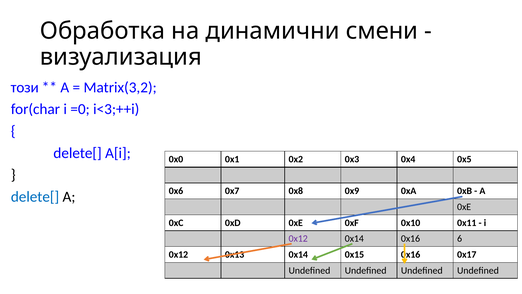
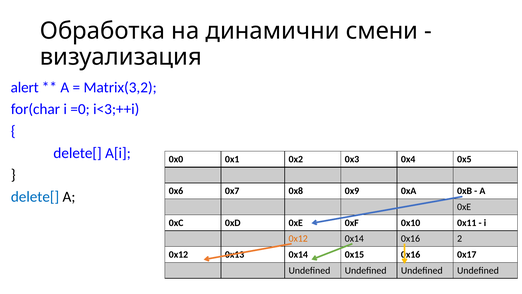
този: този -> alert
0x12 at (298, 238) colour: purple -> orange
6: 6 -> 2
